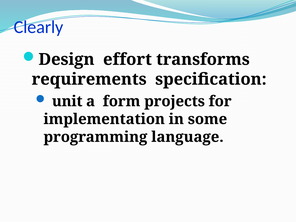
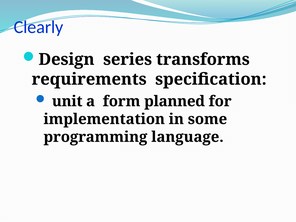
effort: effort -> series
projects: projects -> planned
